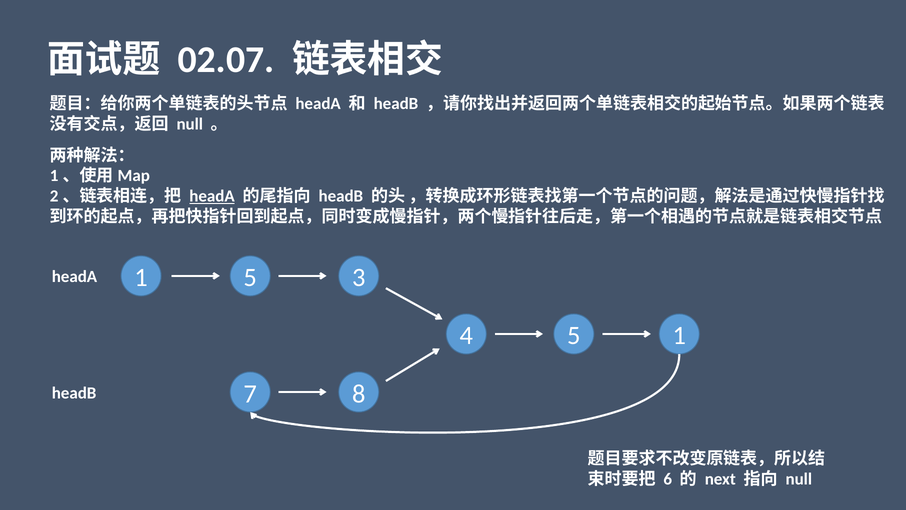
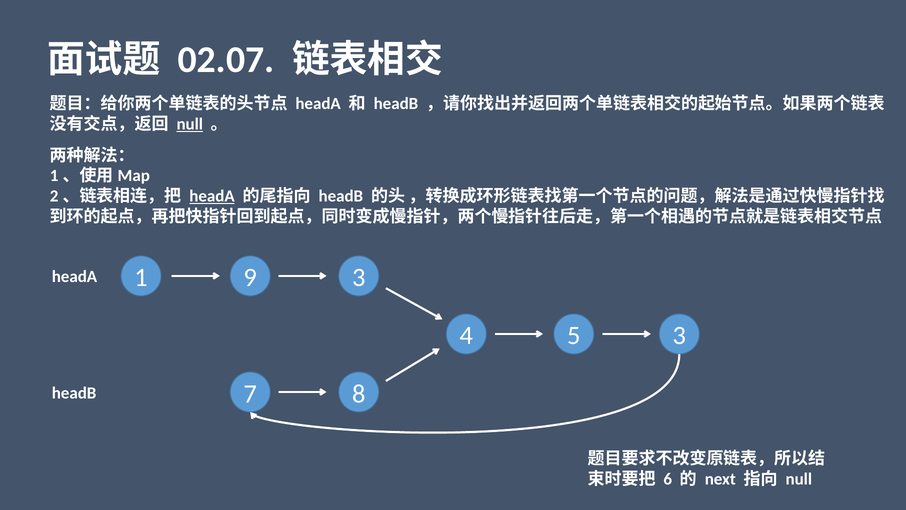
null at (190, 124) underline: none -> present
1 5: 5 -> 9
5 1: 1 -> 3
